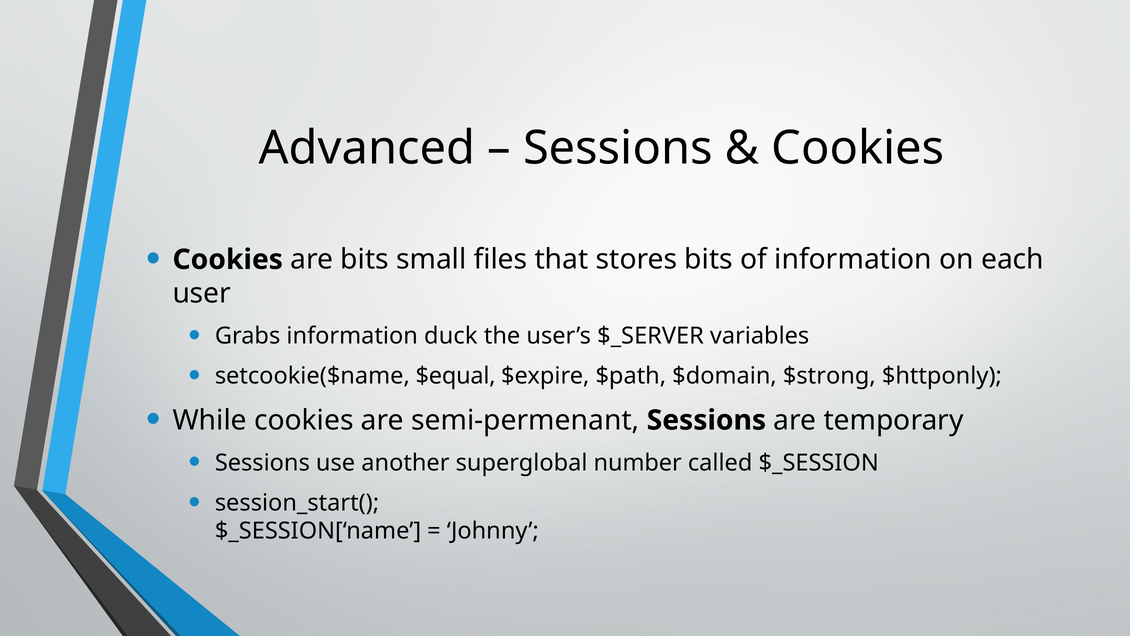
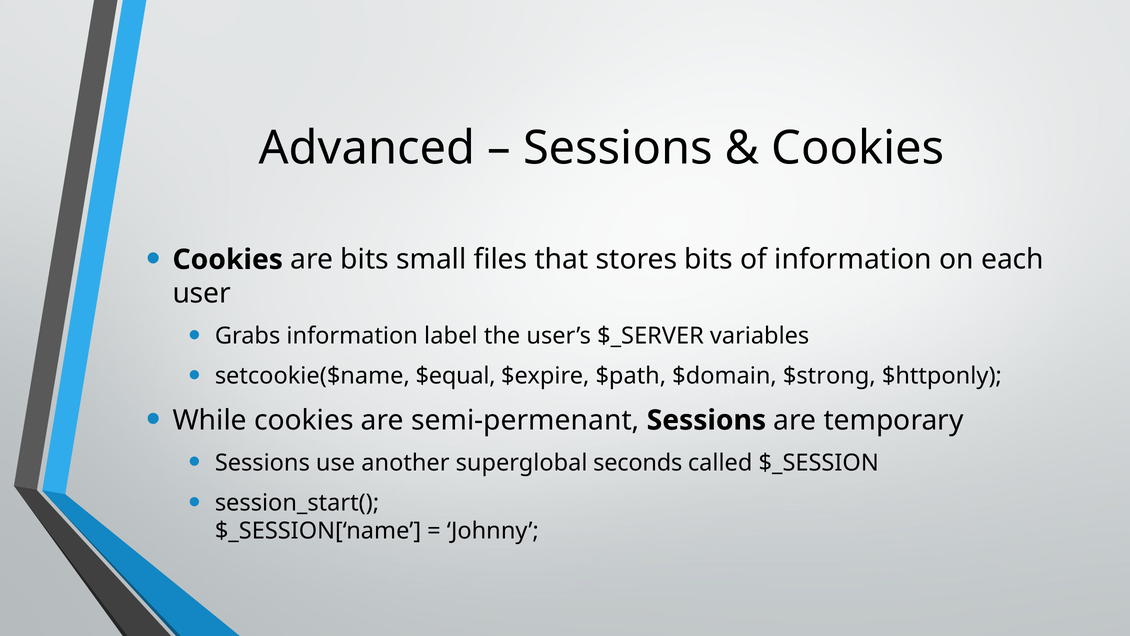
duck: duck -> label
number: number -> seconds
